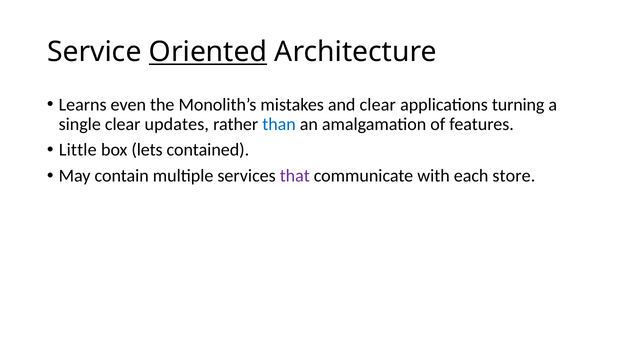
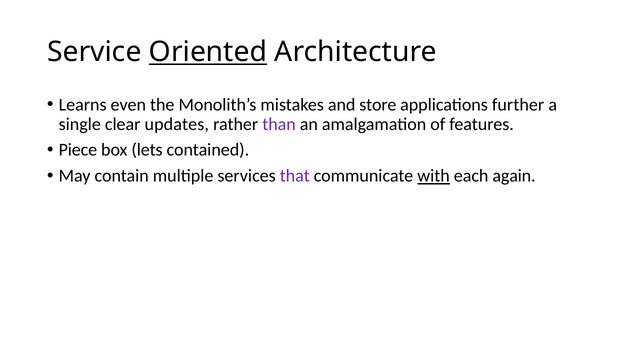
and clear: clear -> store
turning: turning -> further
than colour: blue -> purple
Little: Little -> Piece
with underline: none -> present
store: store -> again
